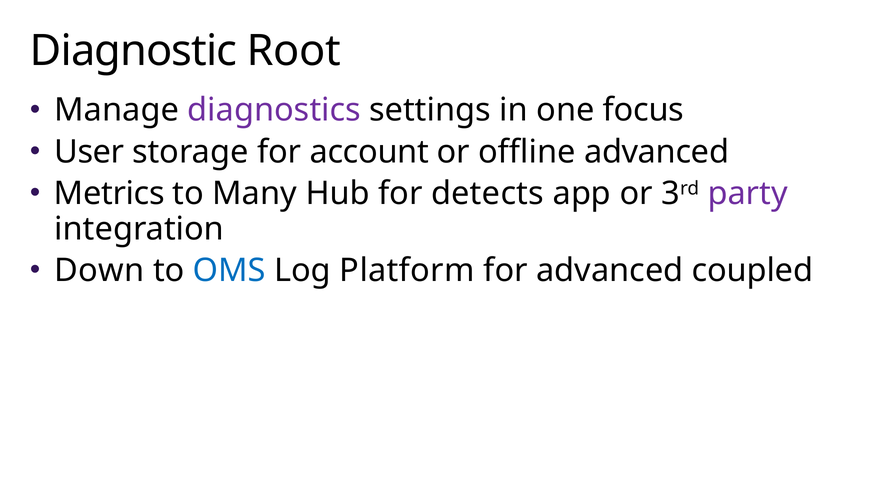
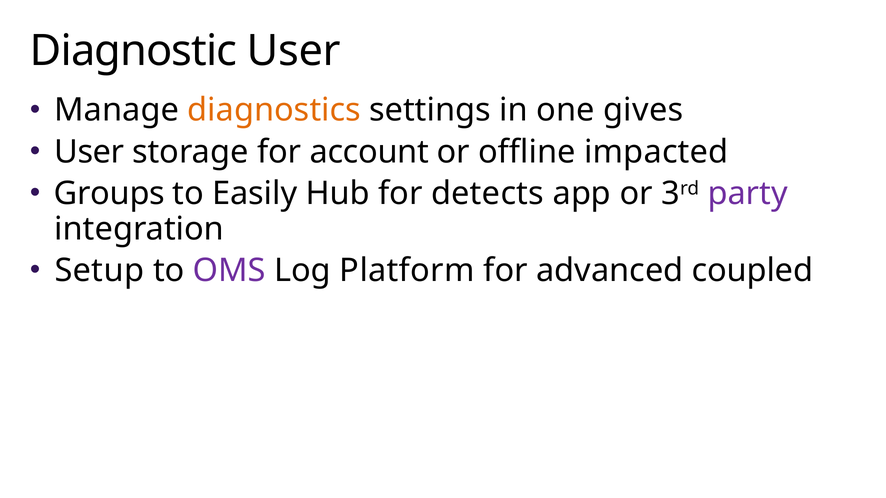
Diagnostic Root: Root -> User
diagnostics colour: purple -> orange
focus: focus -> gives
offline advanced: advanced -> impacted
Metrics: Metrics -> Groups
Many: Many -> Easily
Down: Down -> Setup
OMS colour: blue -> purple
